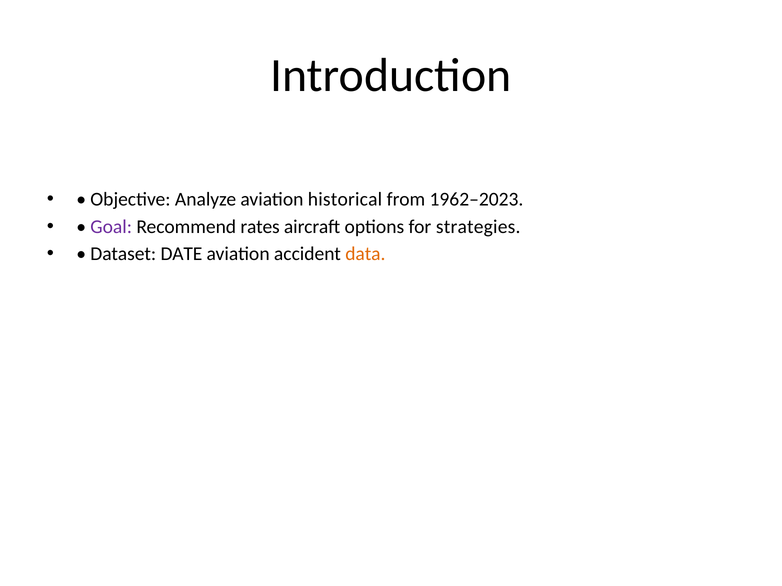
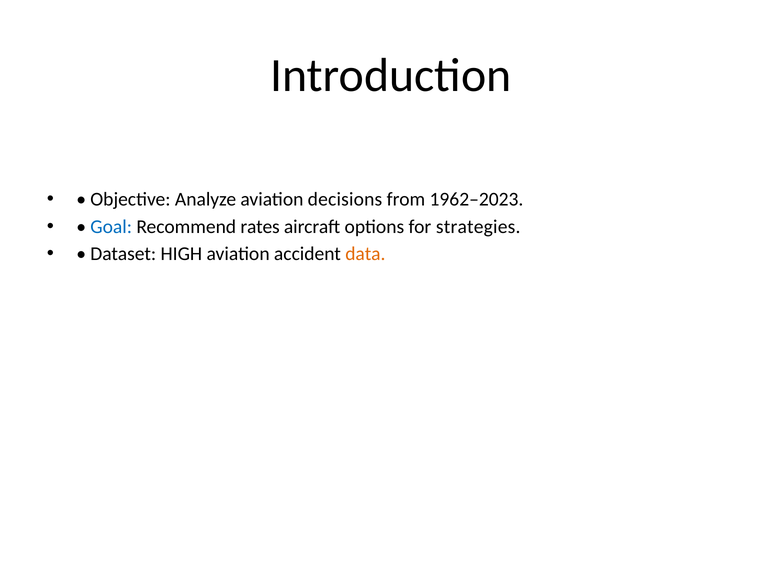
historical: historical -> decisions
Goal colour: purple -> blue
DATE: DATE -> HIGH
